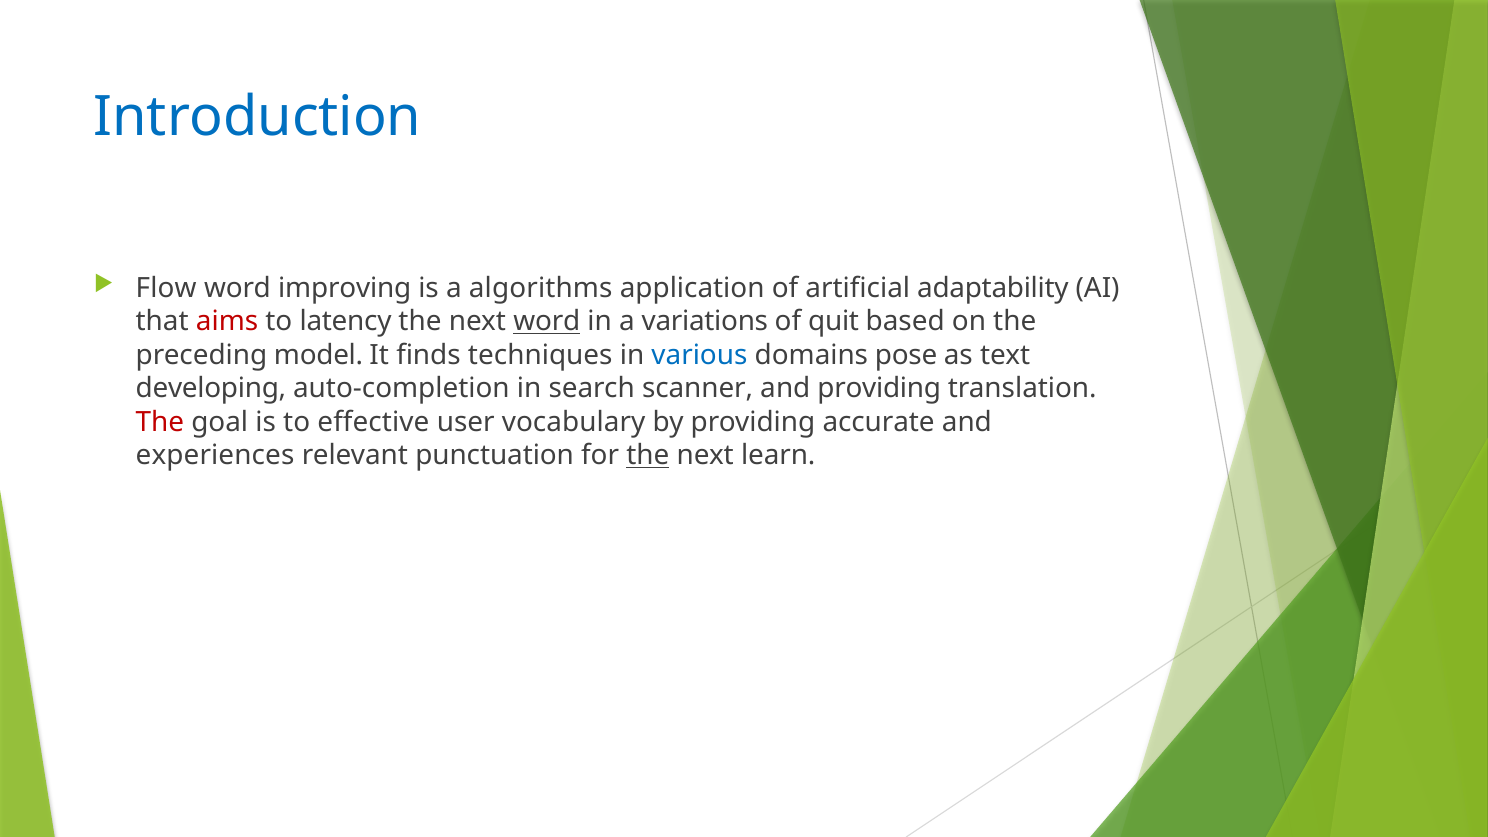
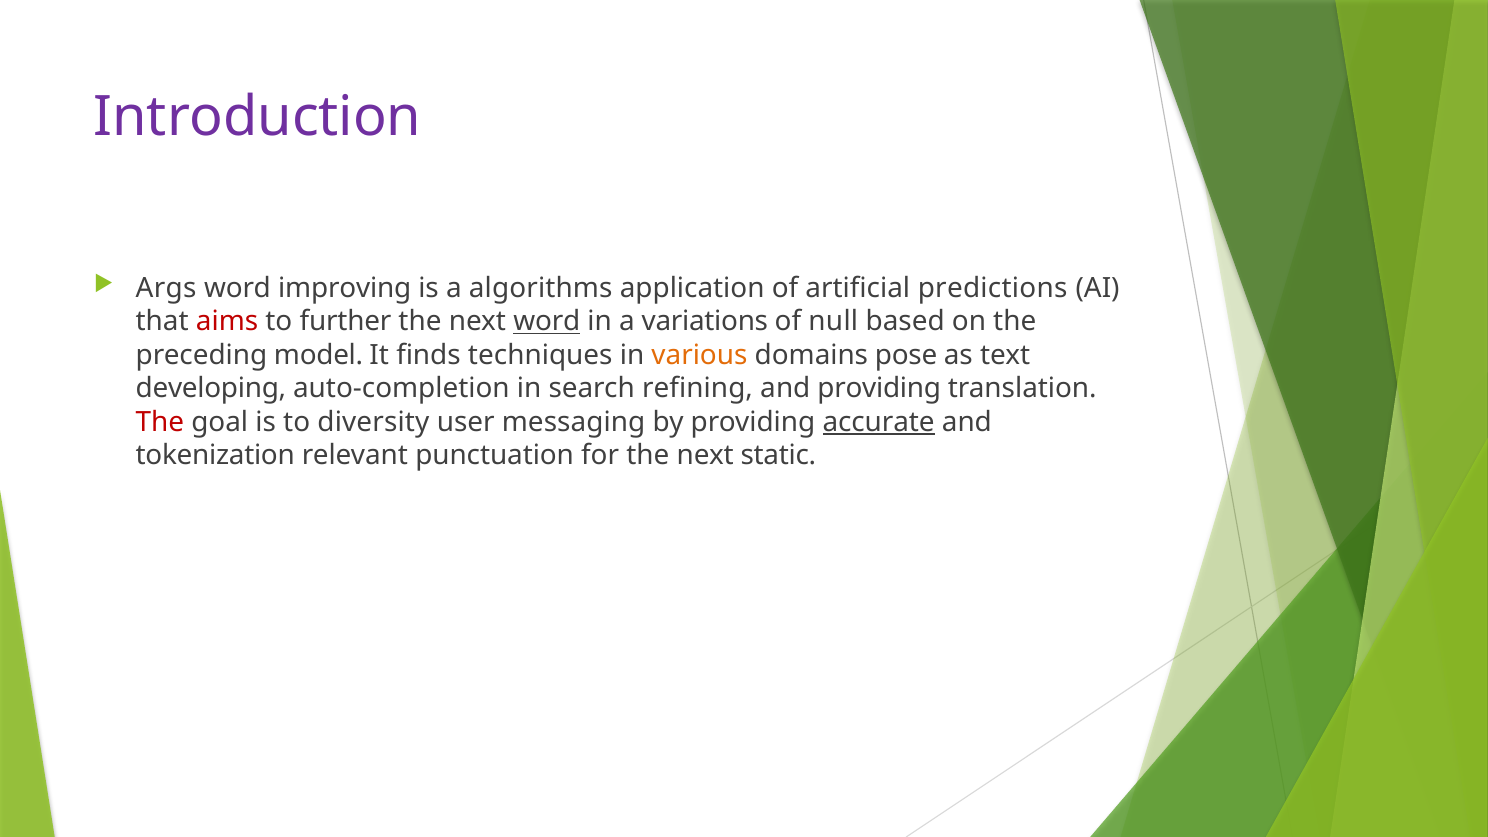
Introduction colour: blue -> purple
Flow: Flow -> Args
adaptability: adaptability -> predictions
latency: latency -> further
quit: quit -> null
various colour: blue -> orange
scanner: scanner -> refining
effective: effective -> diversity
vocabulary: vocabulary -> messaging
accurate underline: none -> present
experiences: experiences -> tokenization
the at (648, 455) underline: present -> none
learn: learn -> static
